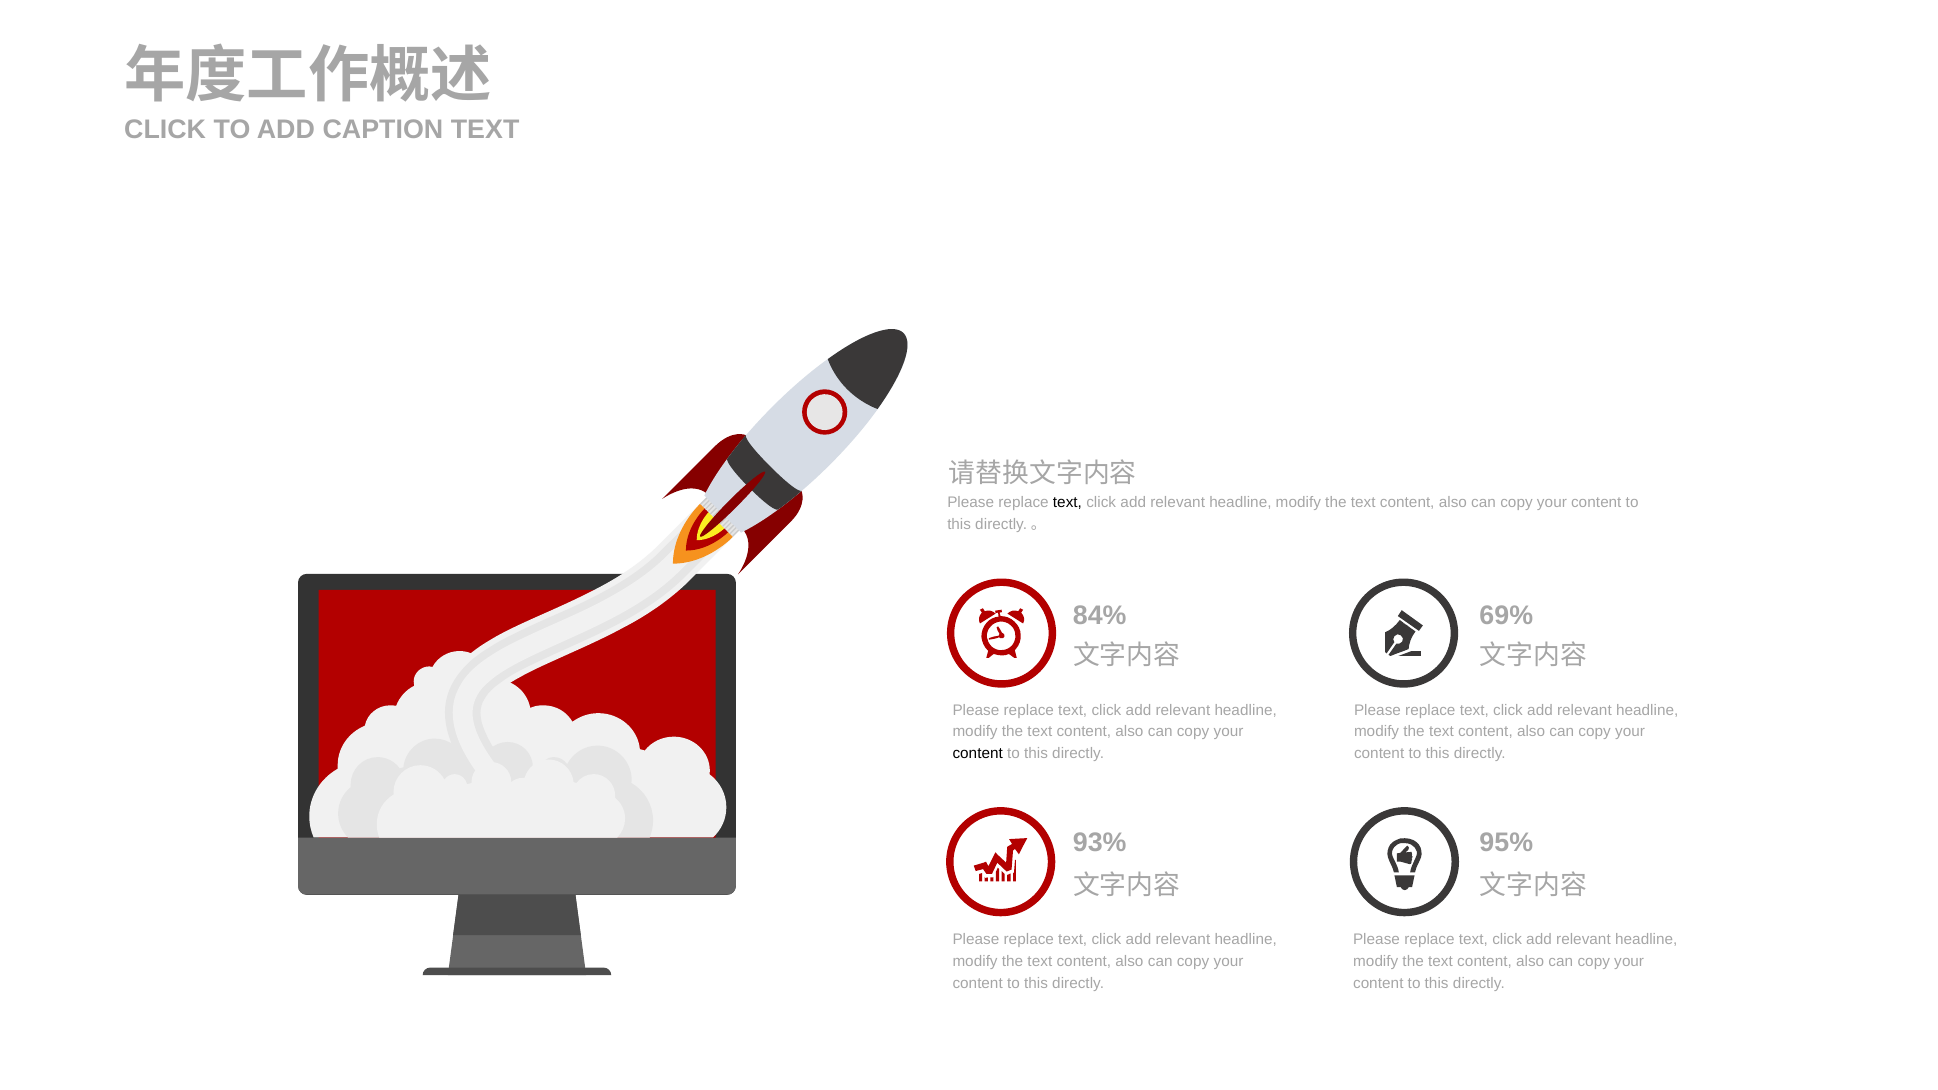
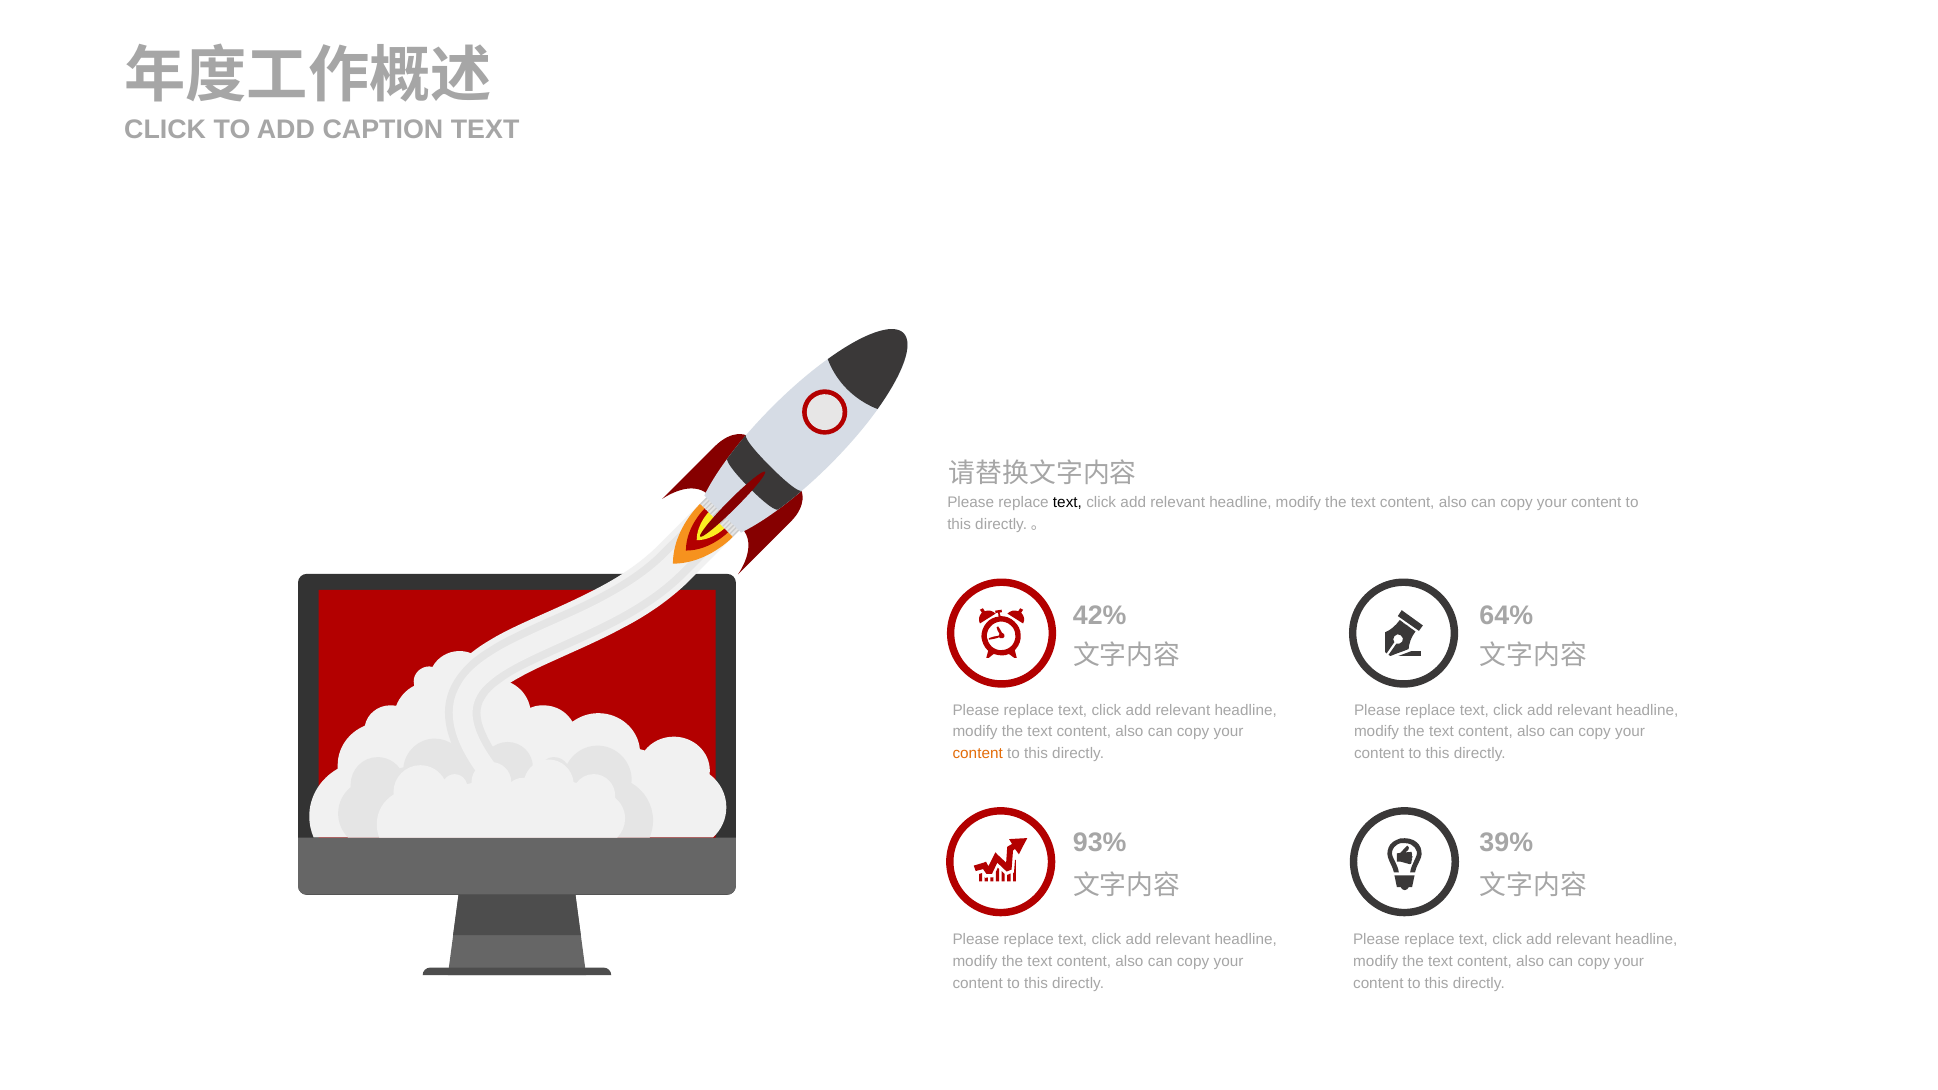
84%: 84% -> 42%
69%: 69% -> 64%
content at (978, 754) colour: black -> orange
95%: 95% -> 39%
